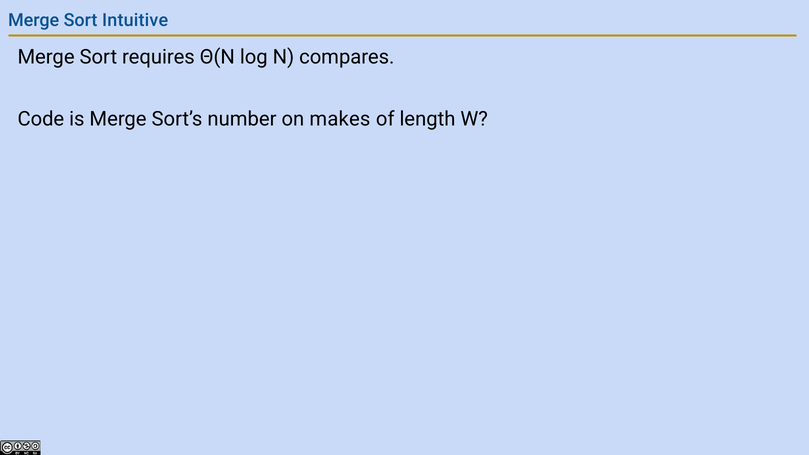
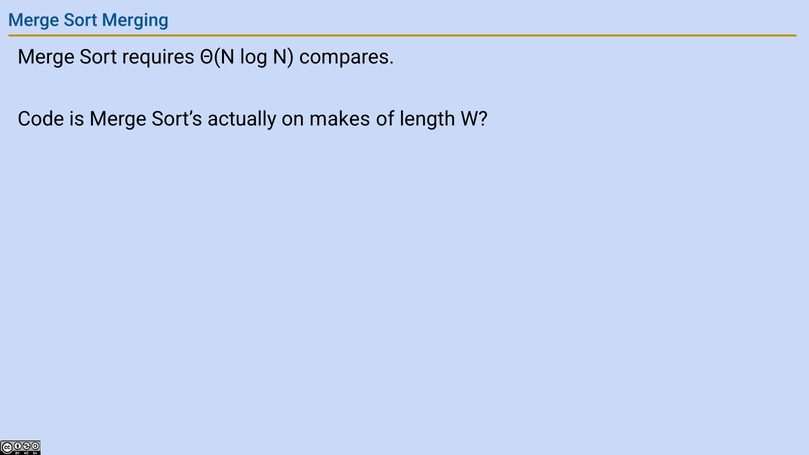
Intuitive: Intuitive -> Merging
number: number -> actually
